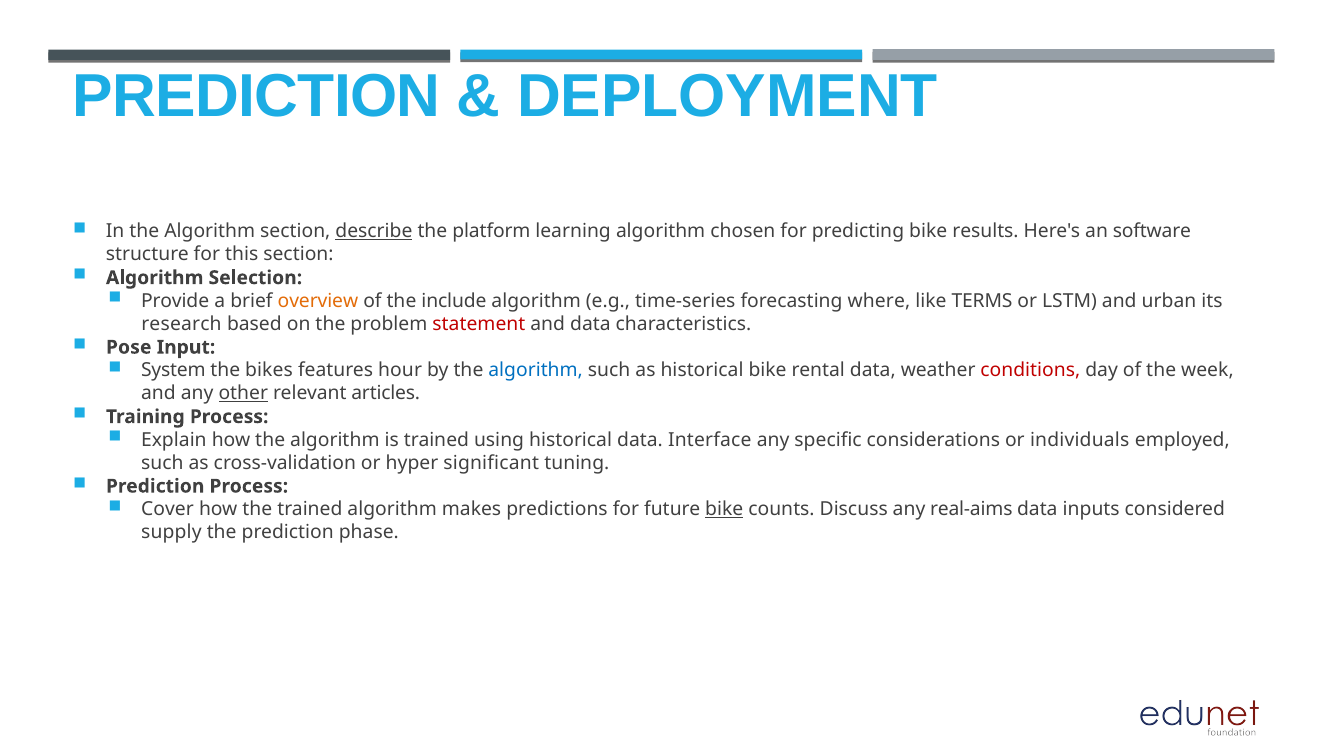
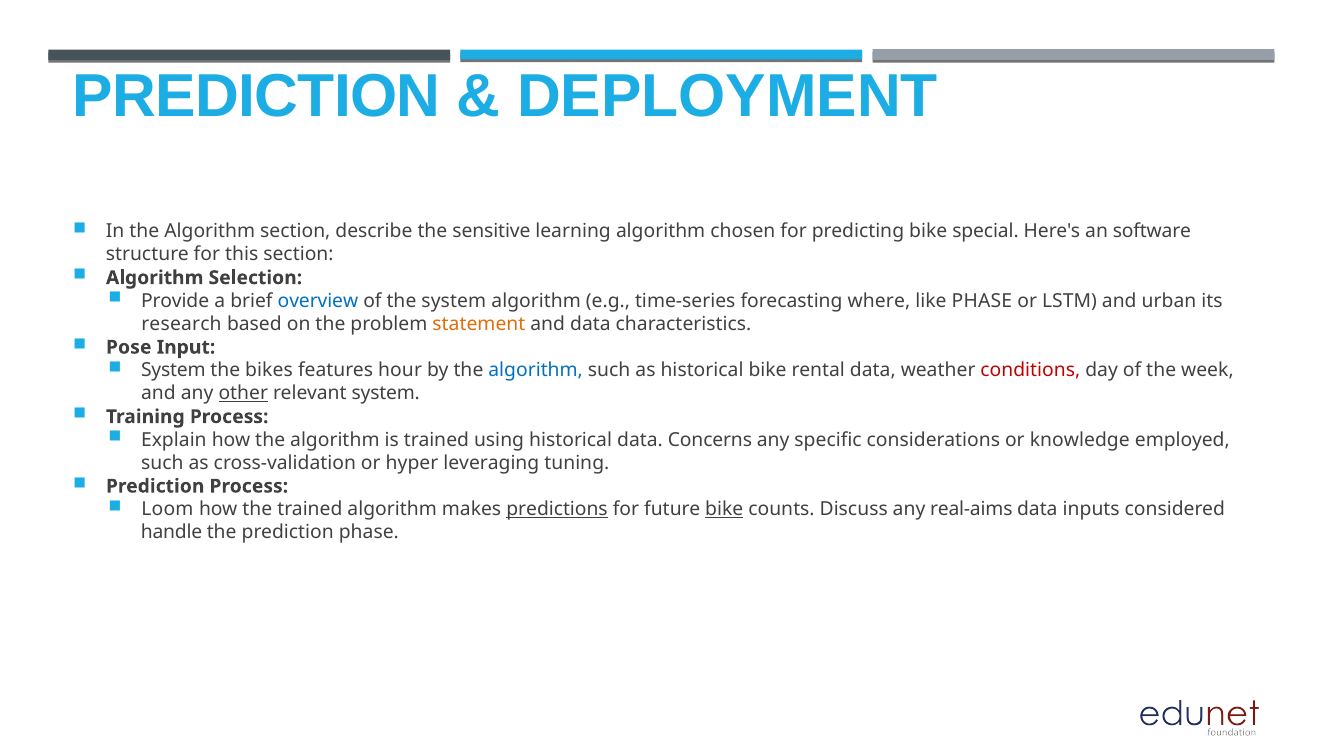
describe underline: present -> none
platform: platform -> sensitive
results: results -> special
overview colour: orange -> blue
the include: include -> system
like TERMS: TERMS -> PHASE
statement colour: red -> orange
relevant articles: articles -> system
Interface: Interface -> Concerns
individuals: individuals -> knowledge
significant: significant -> leveraging
Cover: Cover -> Loom
predictions underline: none -> present
supply: supply -> handle
